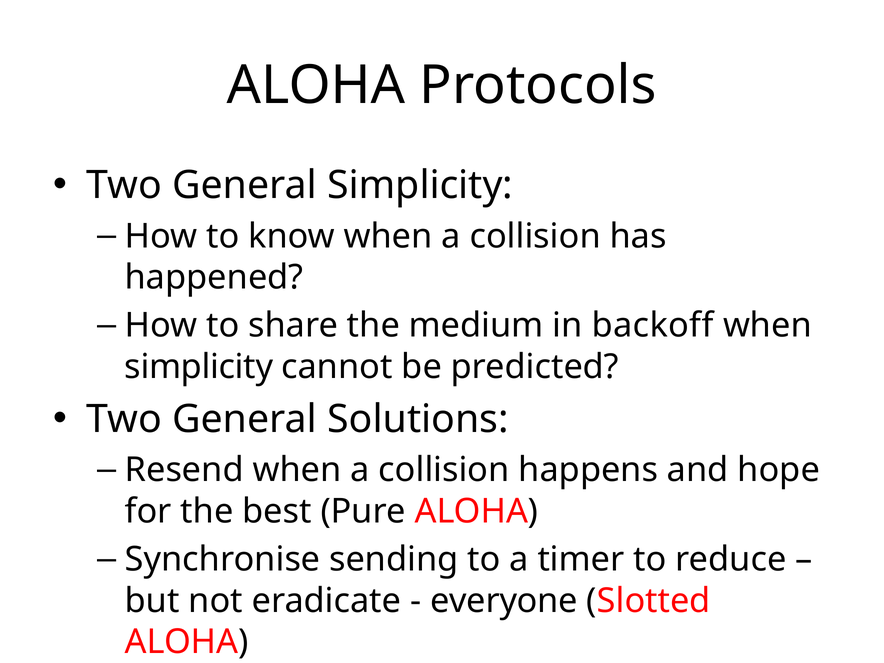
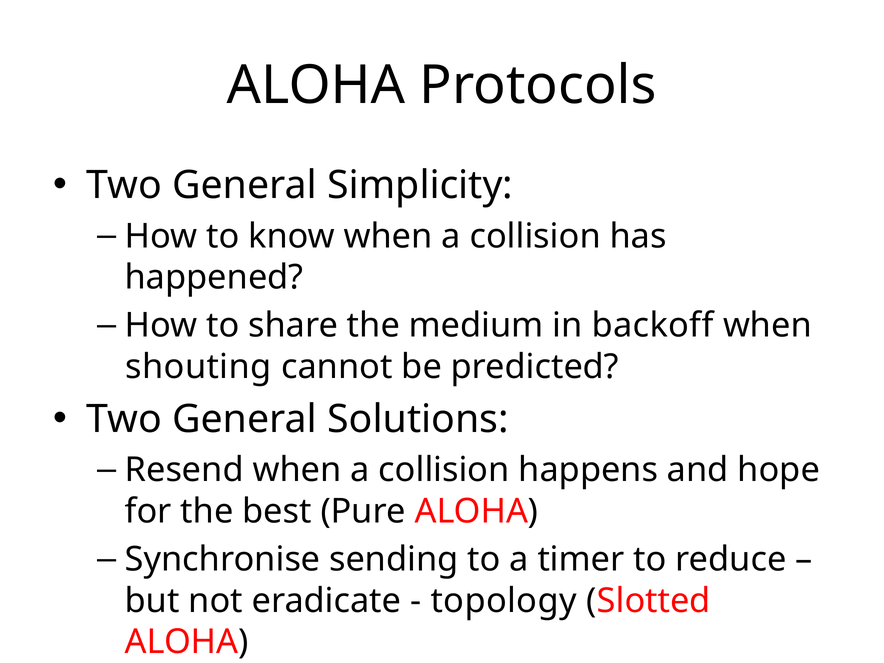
simplicity at (199, 367): simplicity -> shouting
everyone: everyone -> topology
